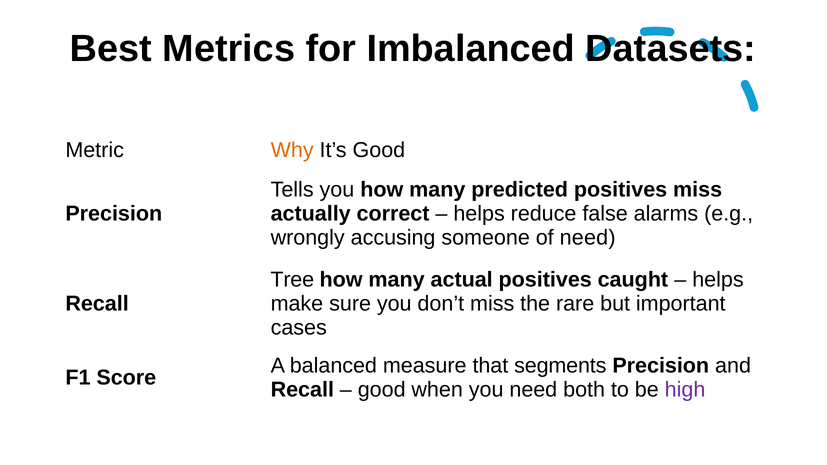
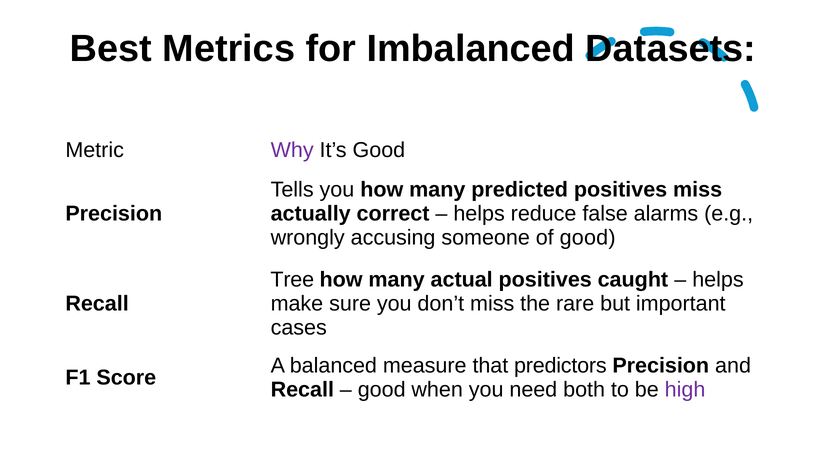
Why colour: orange -> purple
of need: need -> good
segments: segments -> predictors
